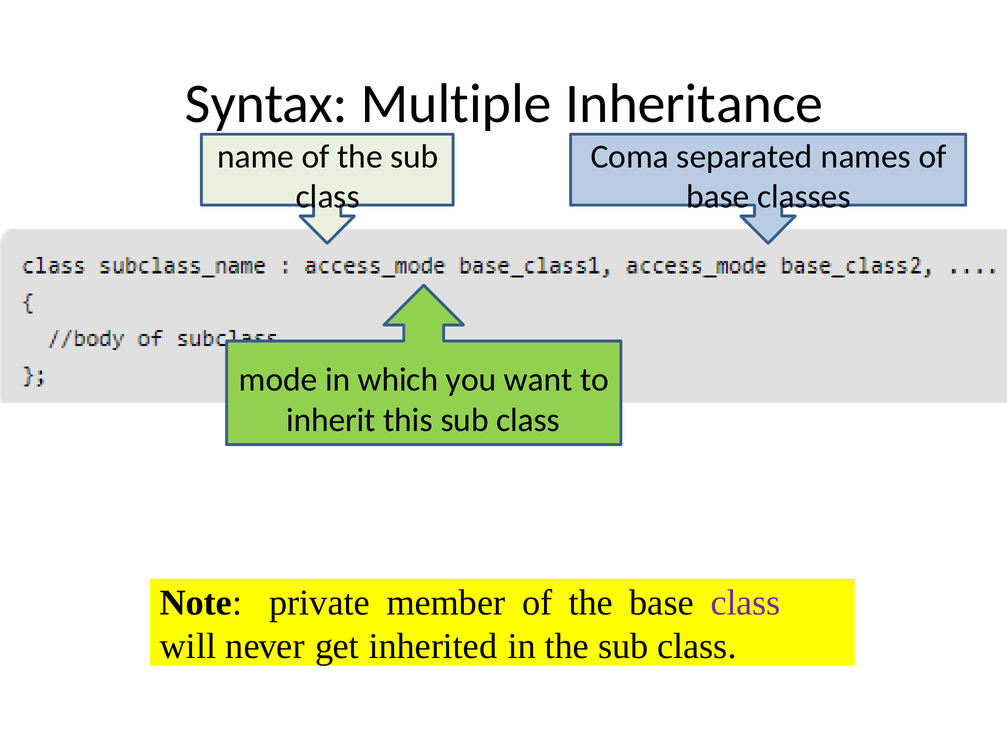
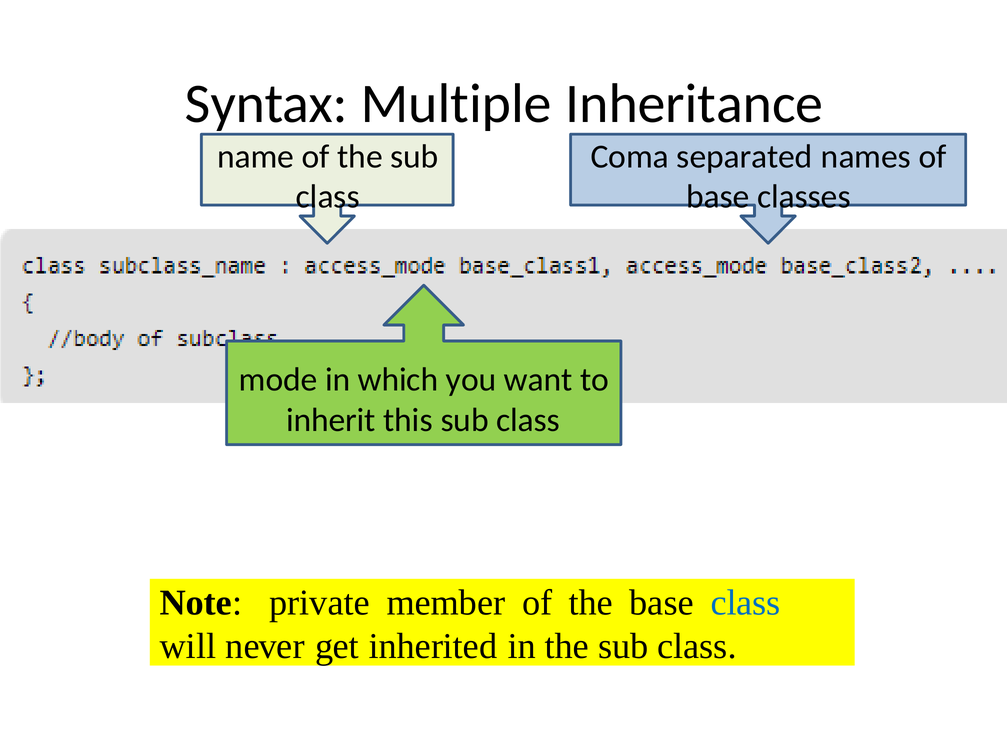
class at (746, 603) colour: purple -> blue
